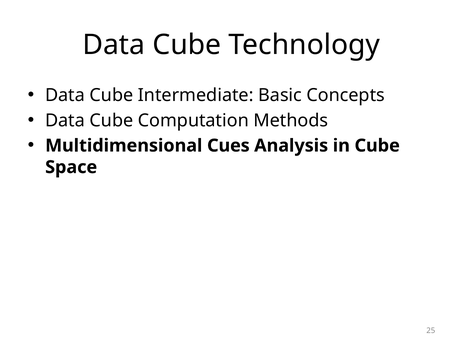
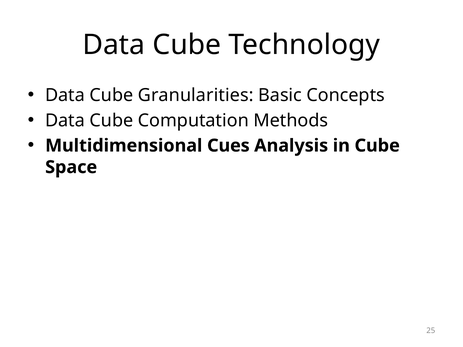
Intermediate: Intermediate -> Granularities
